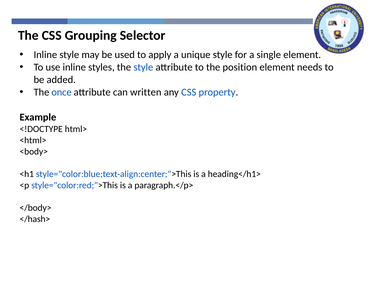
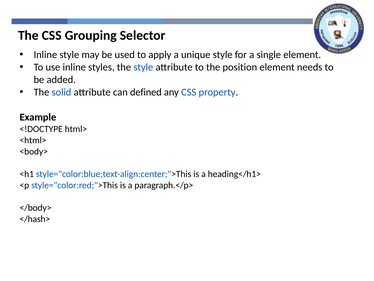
once: once -> solid
written: written -> defined
